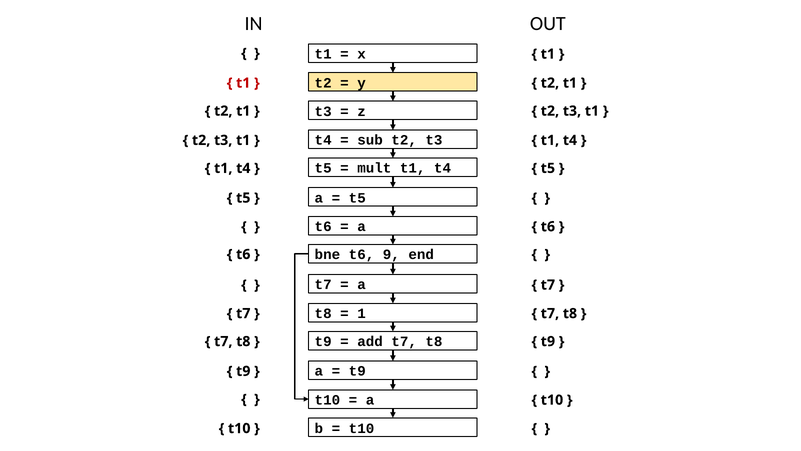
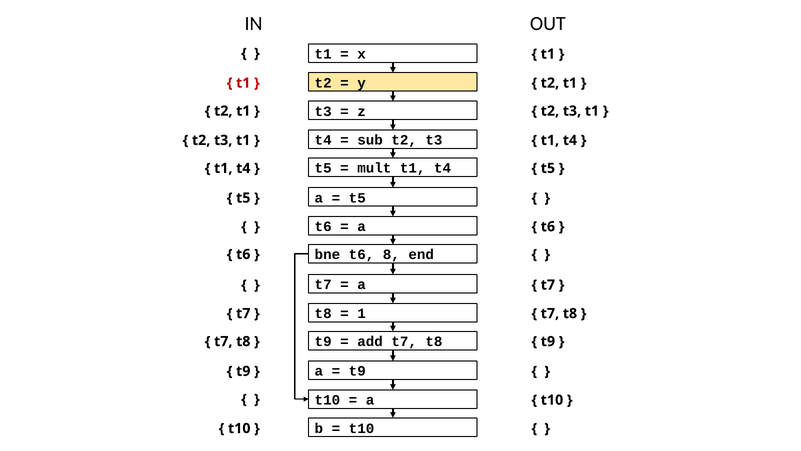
9: 9 -> 8
